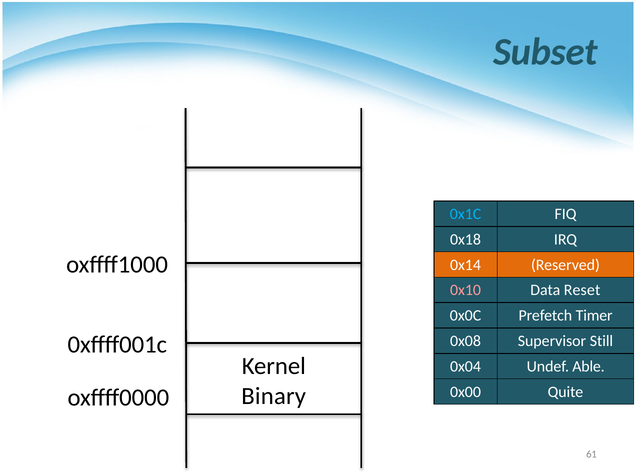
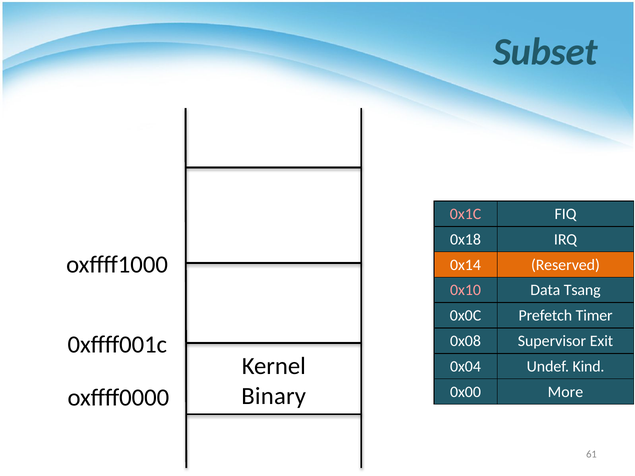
0x1C colour: light blue -> pink
Reset: Reset -> Tsang
Still: Still -> Exit
Able: Able -> Kind
Quite: Quite -> More
